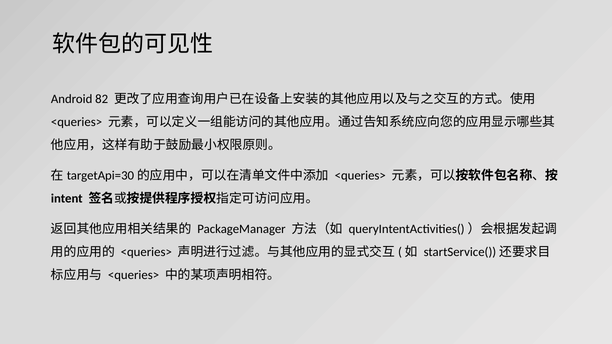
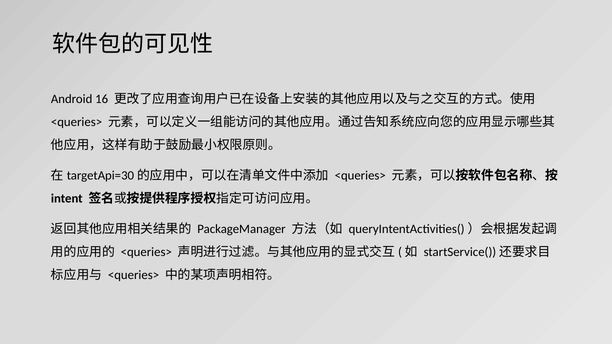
82: 82 -> 16
